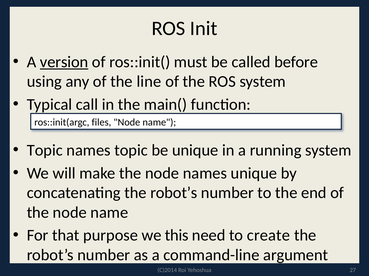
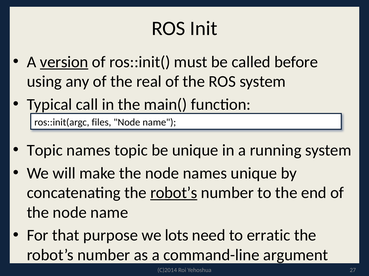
line: line -> real
robot’s at (174, 193) underline: none -> present
this: this -> lots
create: create -> erratic
